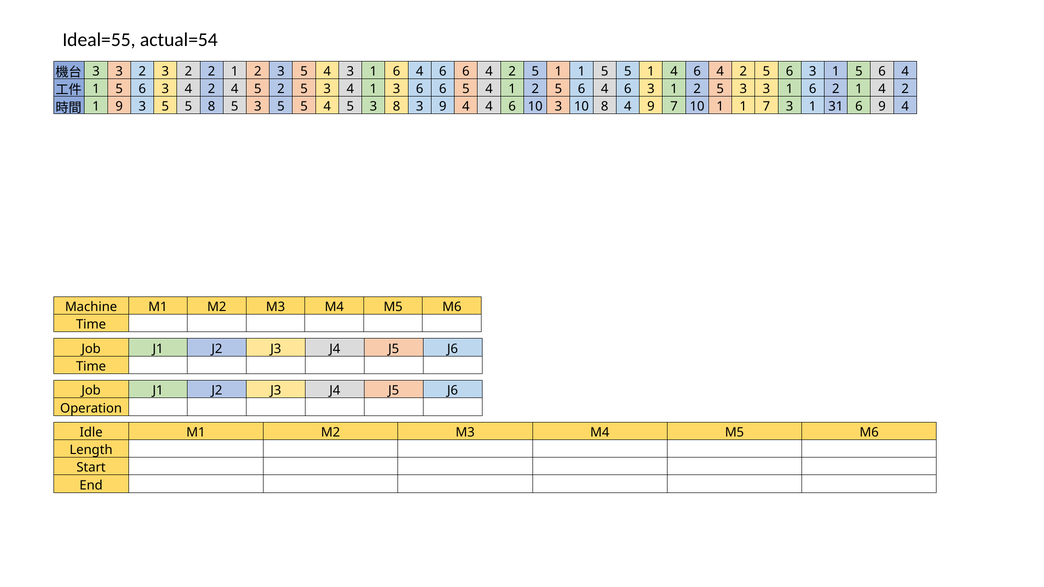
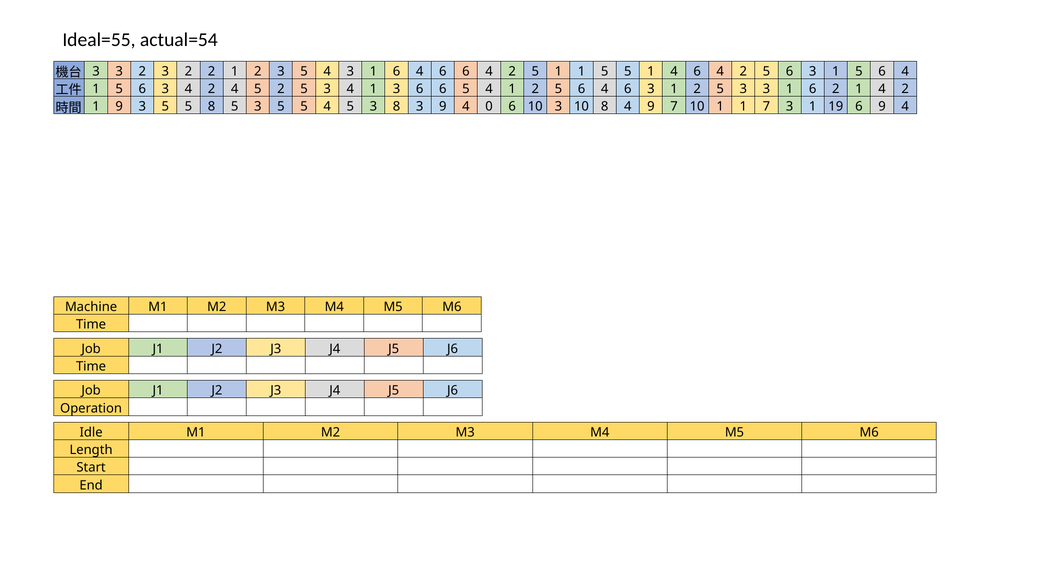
4 4: 4 -> 0
31: 31 -> 19
